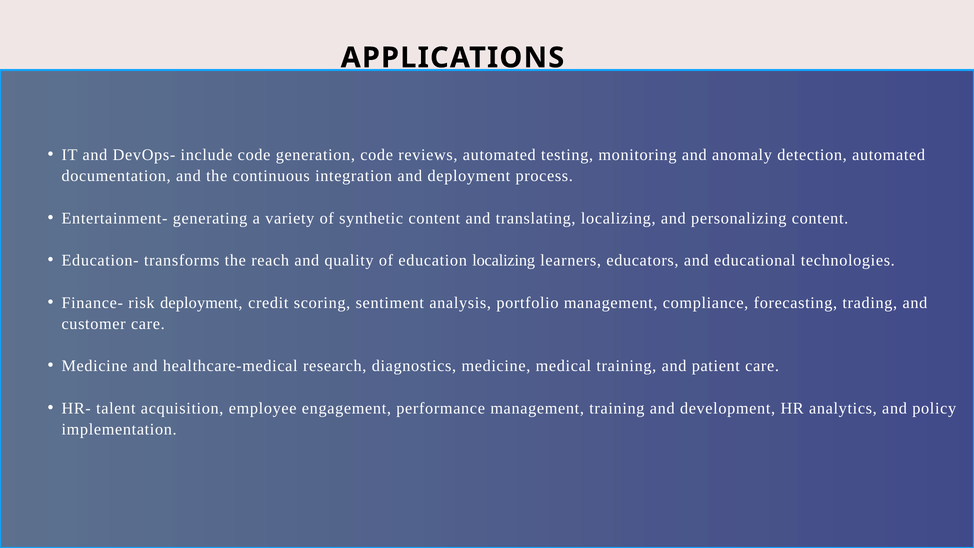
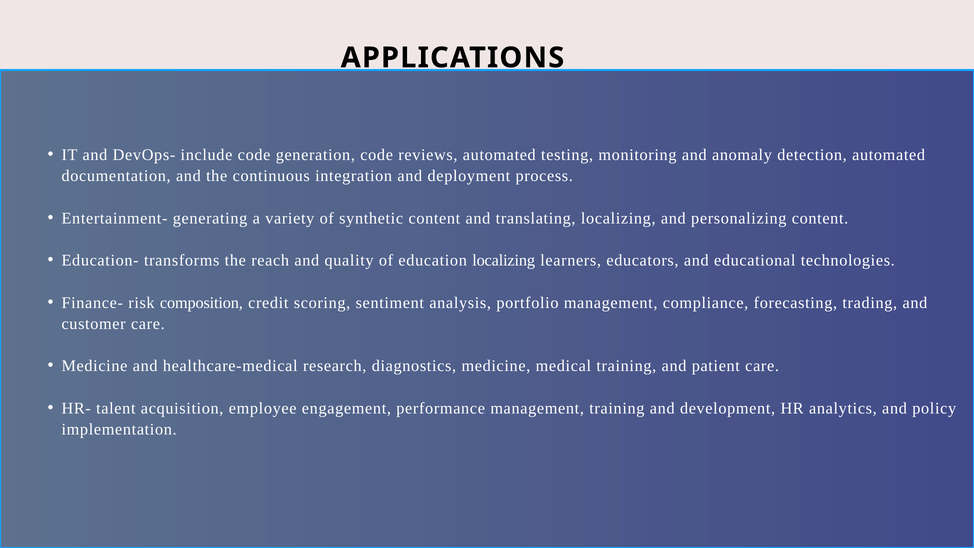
risk deployment: deployment -> composition
